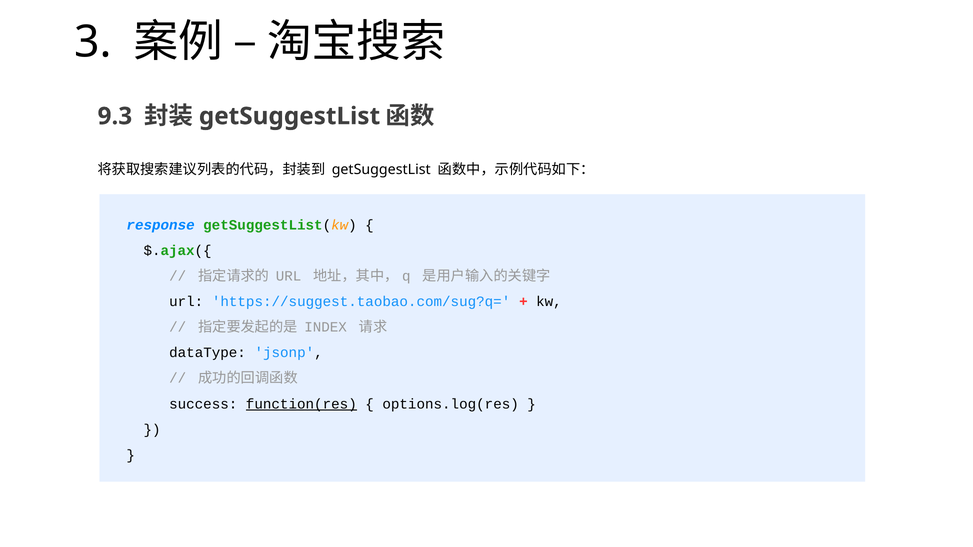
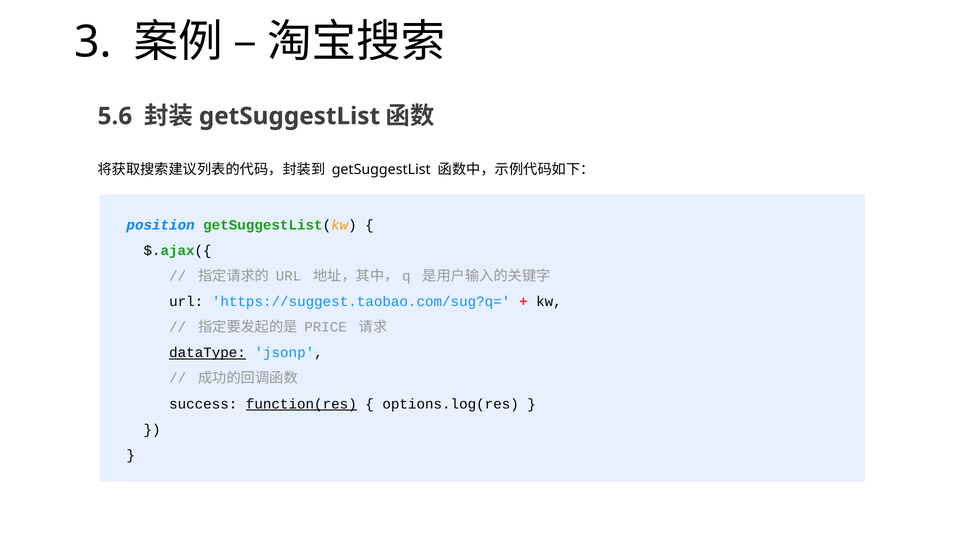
9.3: 9.3 -> 5.6
response: response -> position
INDEX: INDEX -> PRICE
dataType underline: none -> present
